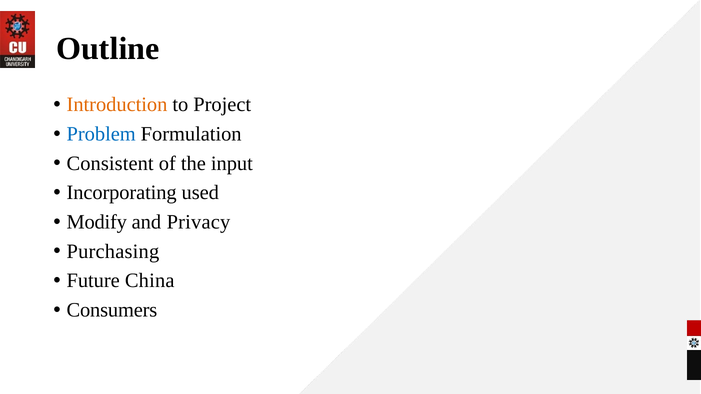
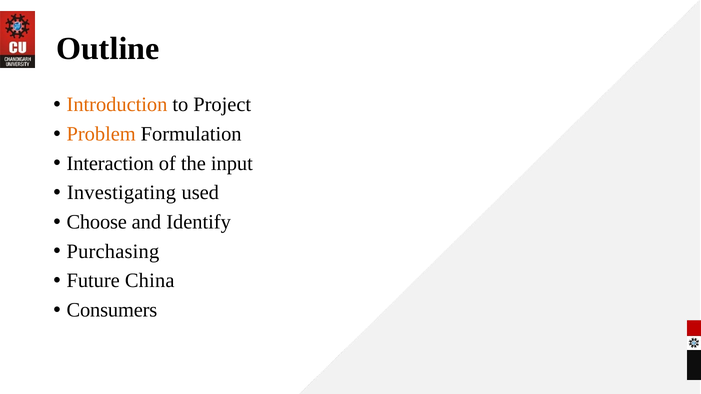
Problem colour: blue -> orange
Consistent: Consistent -> Interaction
Incorporating: Incorporating -> Investigating
Modify: Modify -> Choose
Privacy: Privacy -> Identify
